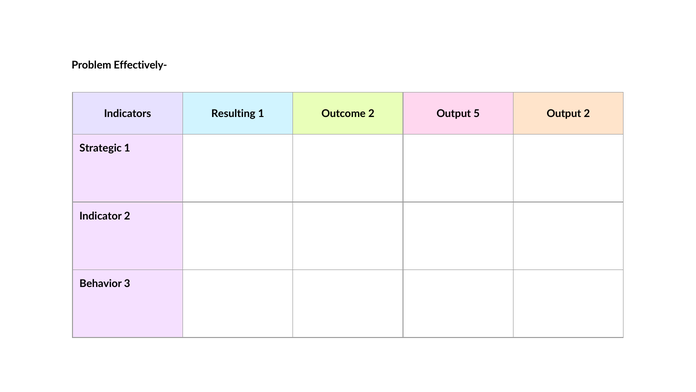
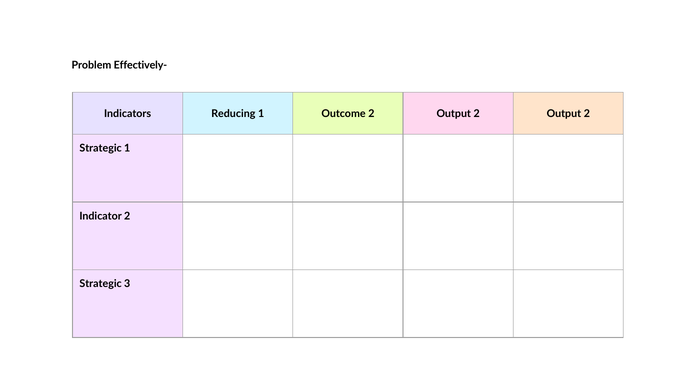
Resulting: Resulting -> Reducing
Outcome 2 Output 5: 5 -> 2
Behavior at (101, 283): Behavior -> Strategic
